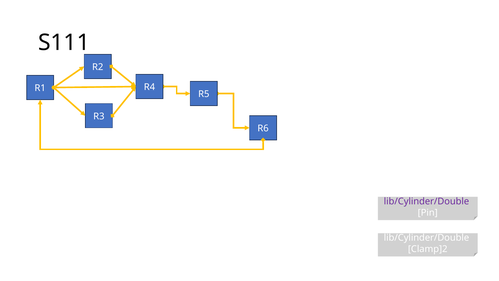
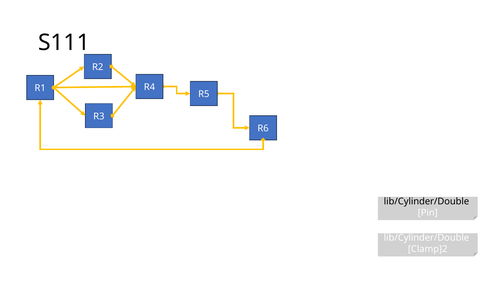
lib/Cylinder/Double at (426, 201) colour: purple -> black
